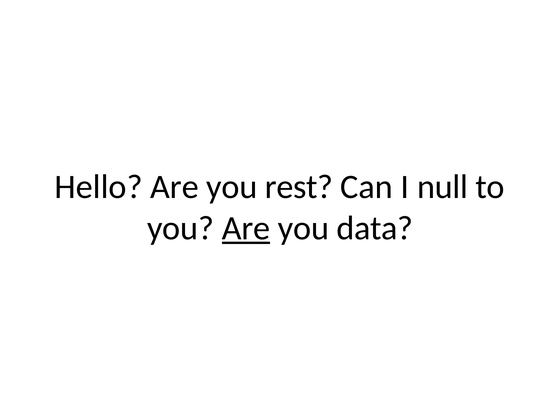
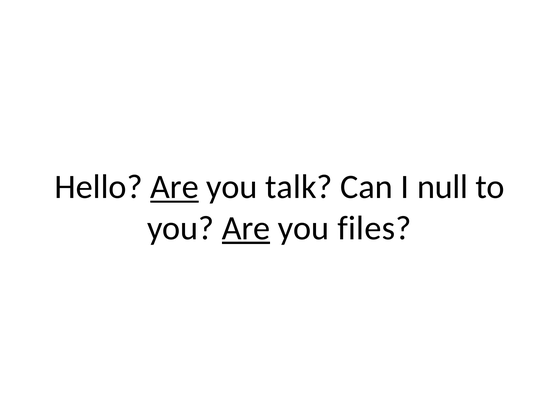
Are at (174, 187) underline: none -> present
rest: rest -> talk
data: data -> files
